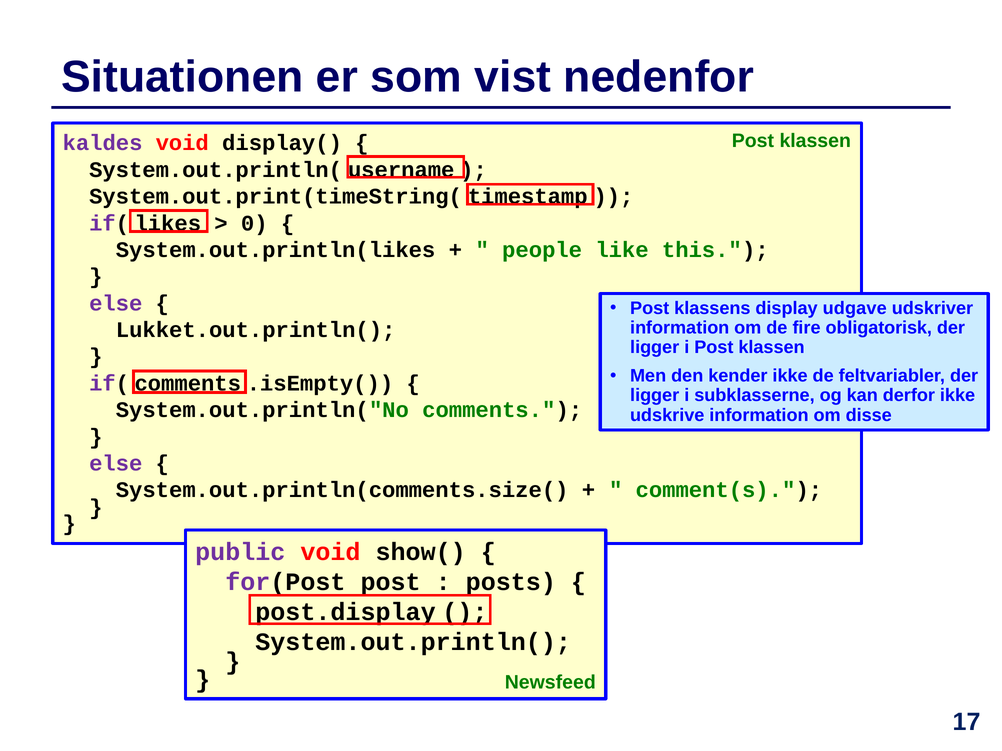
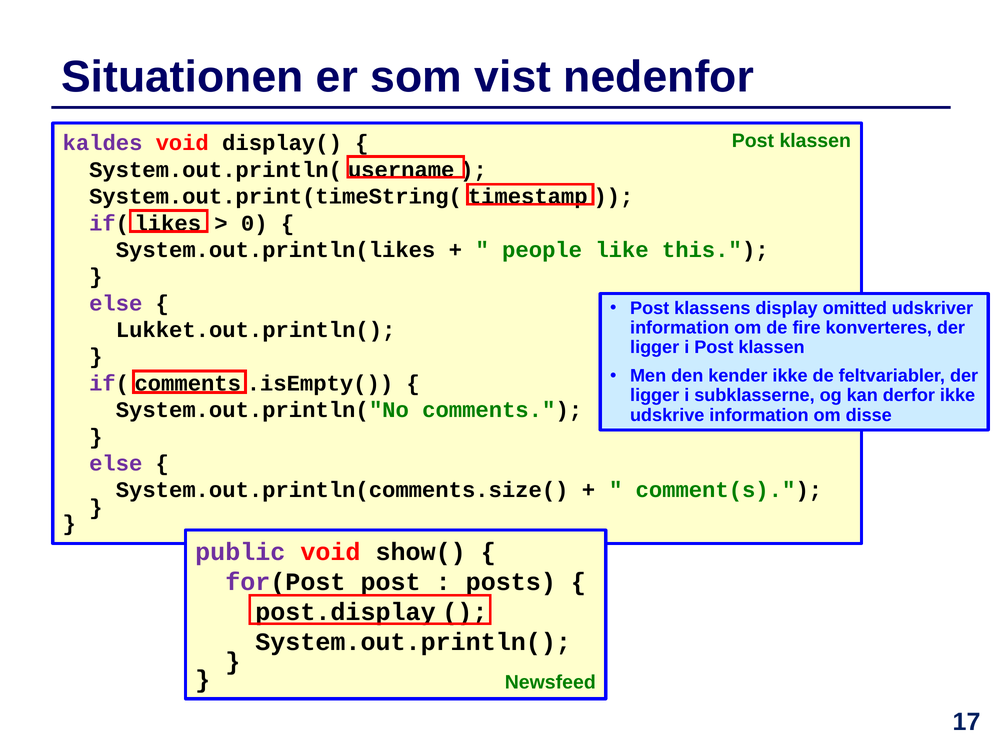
udgave: udgave -> omitted
obligatorisk: obligatorisk -> konverteres
